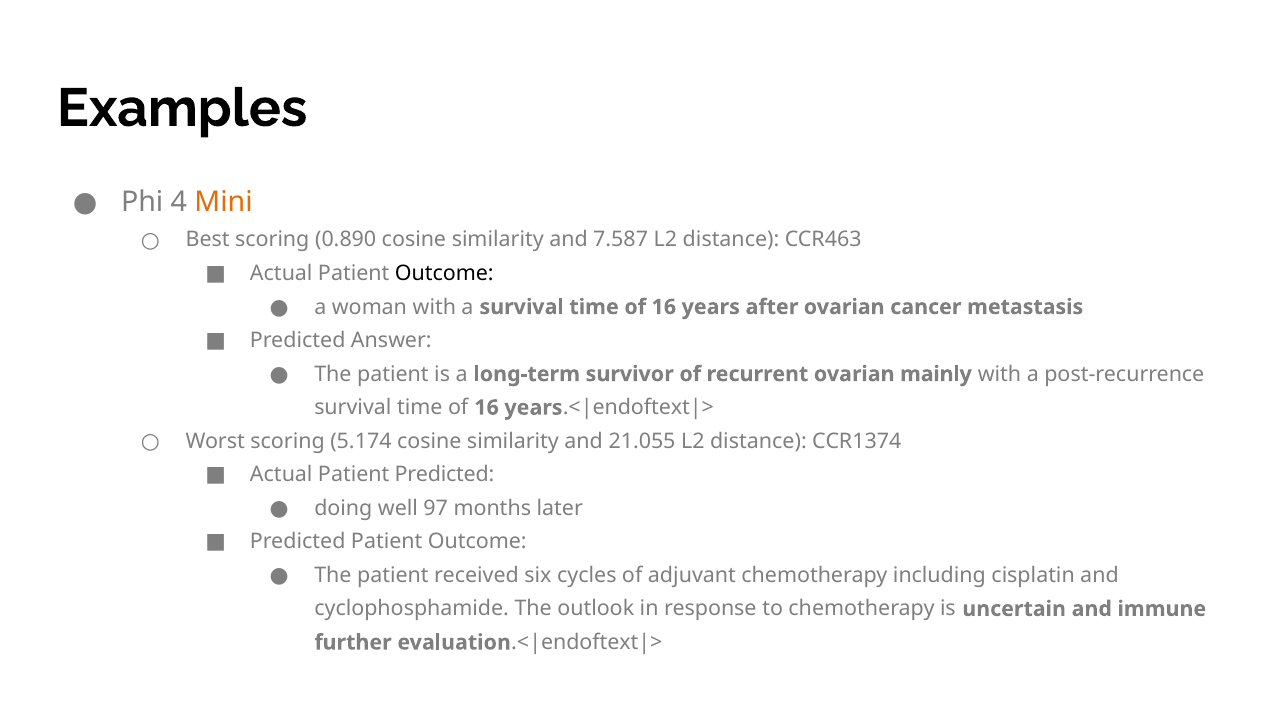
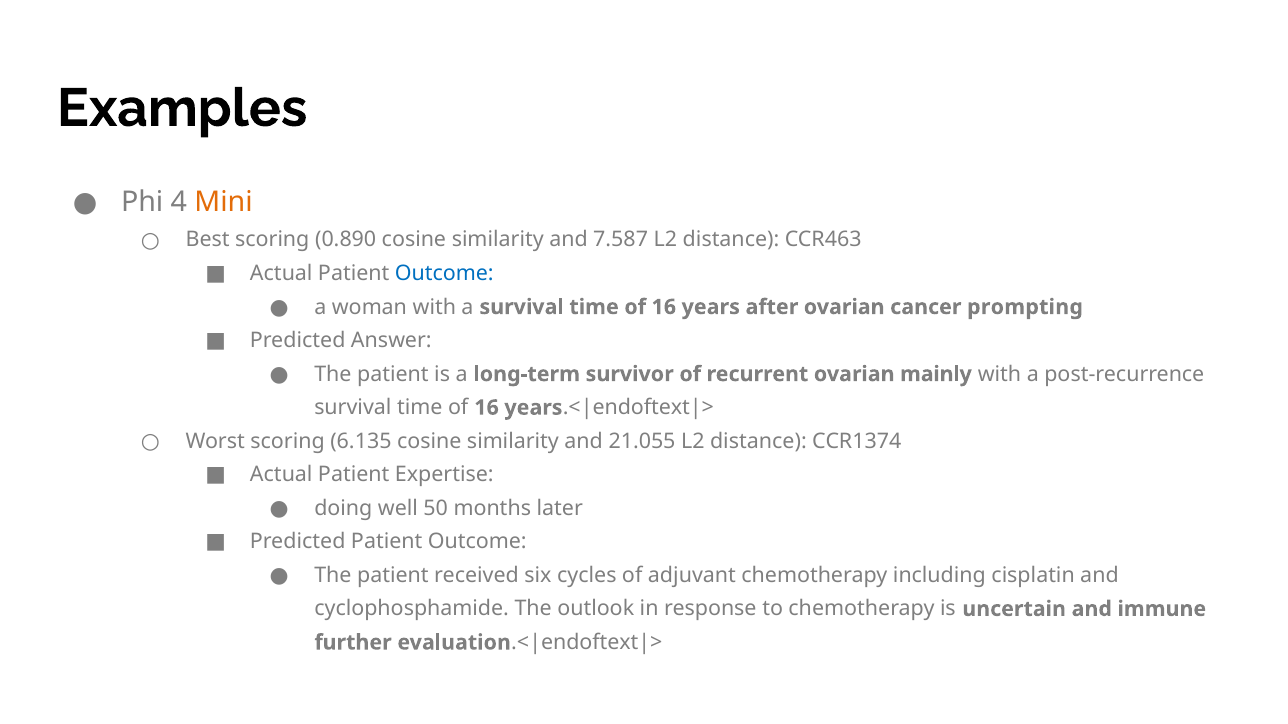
Outcome at (444, 274) colour: black -> blue
metastasis: metastasis -> prompting
5.174: 5.174 -> 6.135
Patient Predicted: Predicted -> Expertise
97: 97 -> 50
